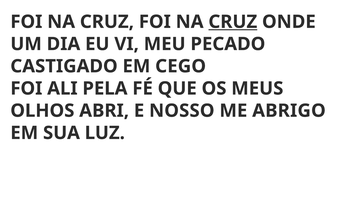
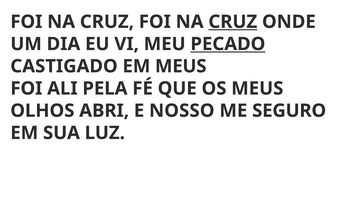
PECADO underline: none -> present
EM CEGO: CEGO -> MEUS
ABRIGO: ABRIGO -> SEGURO
